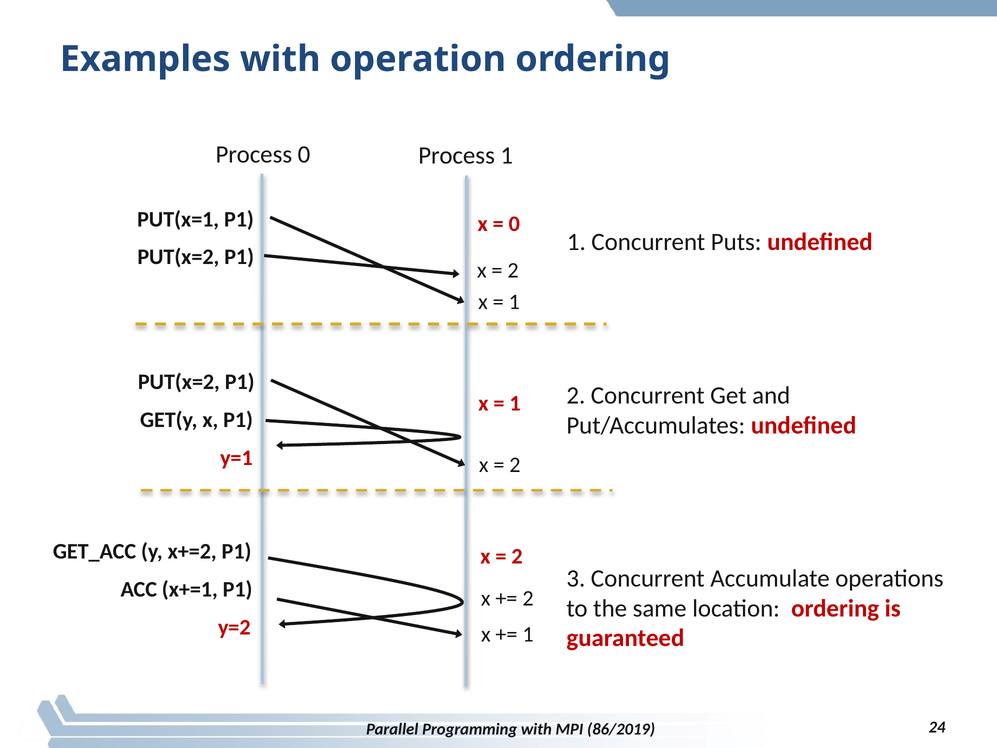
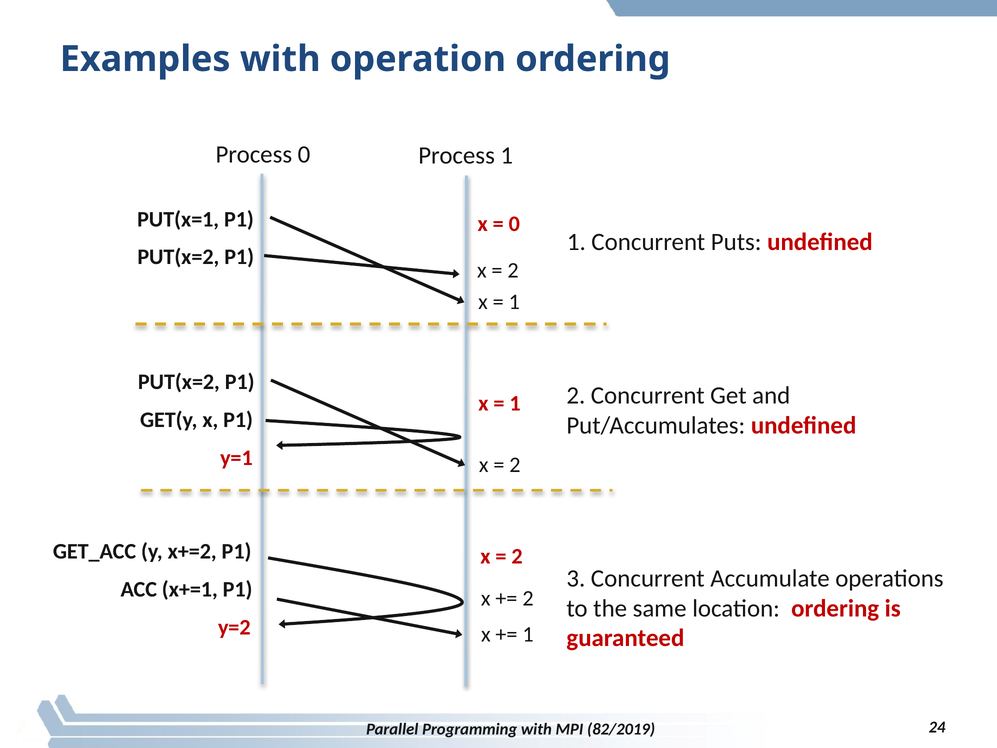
86/2019: 86/2019 -> 82/2019
